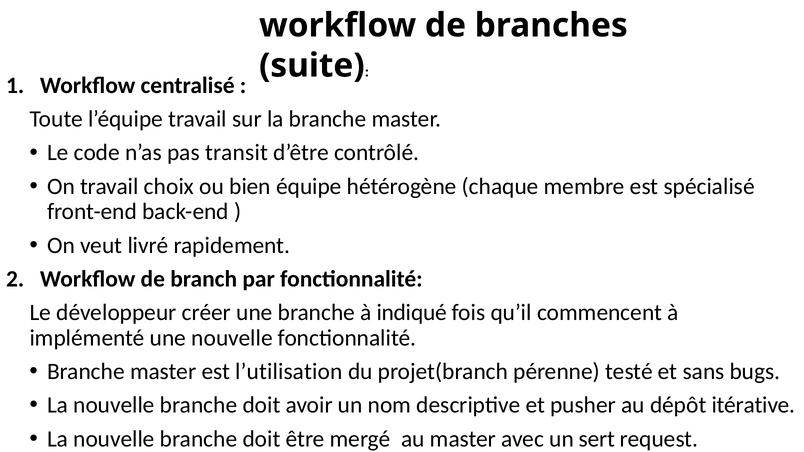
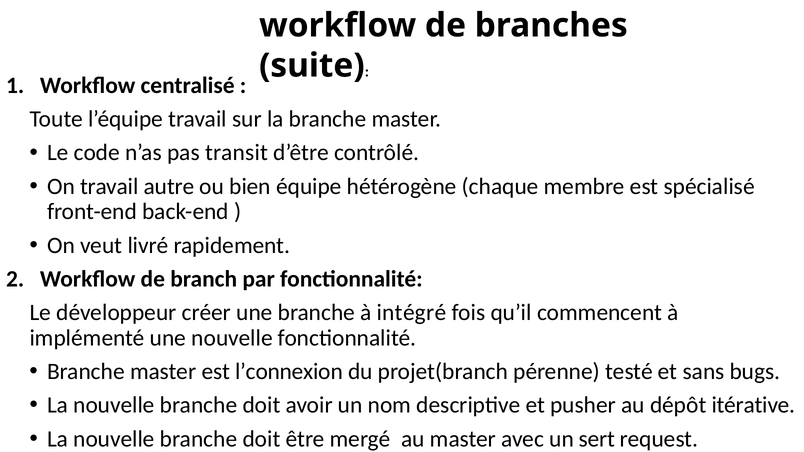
choix: choix -> autre
indiqué: indiqué -> intégré
l’utilisation: l’utilisation -> l’connexion
